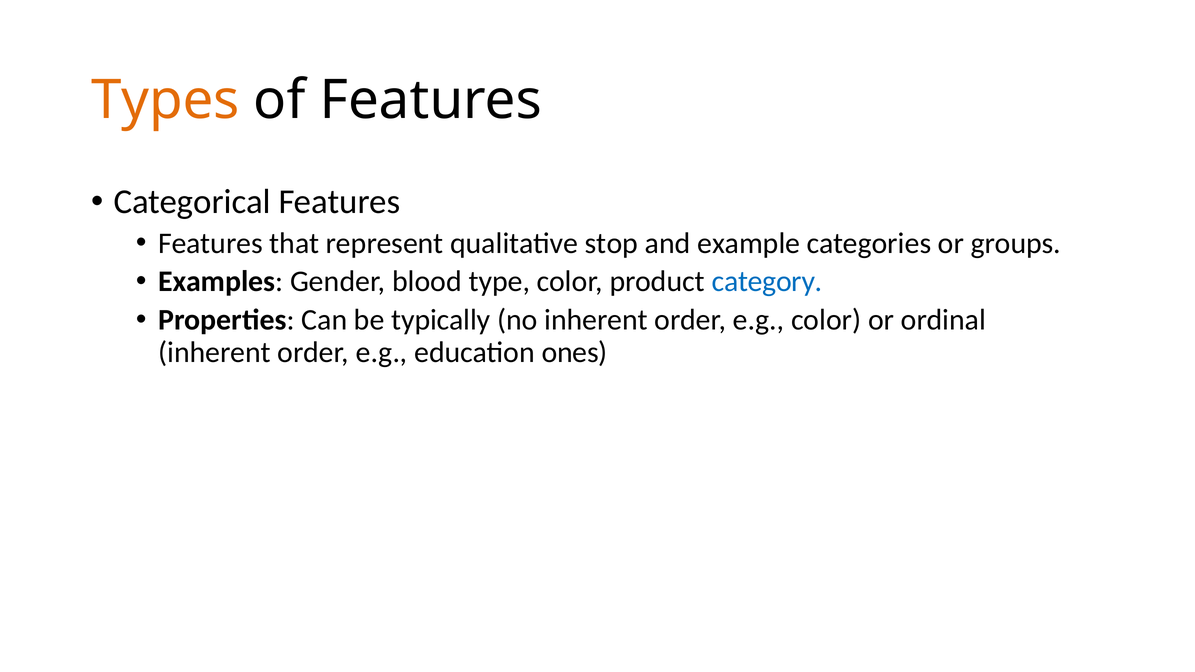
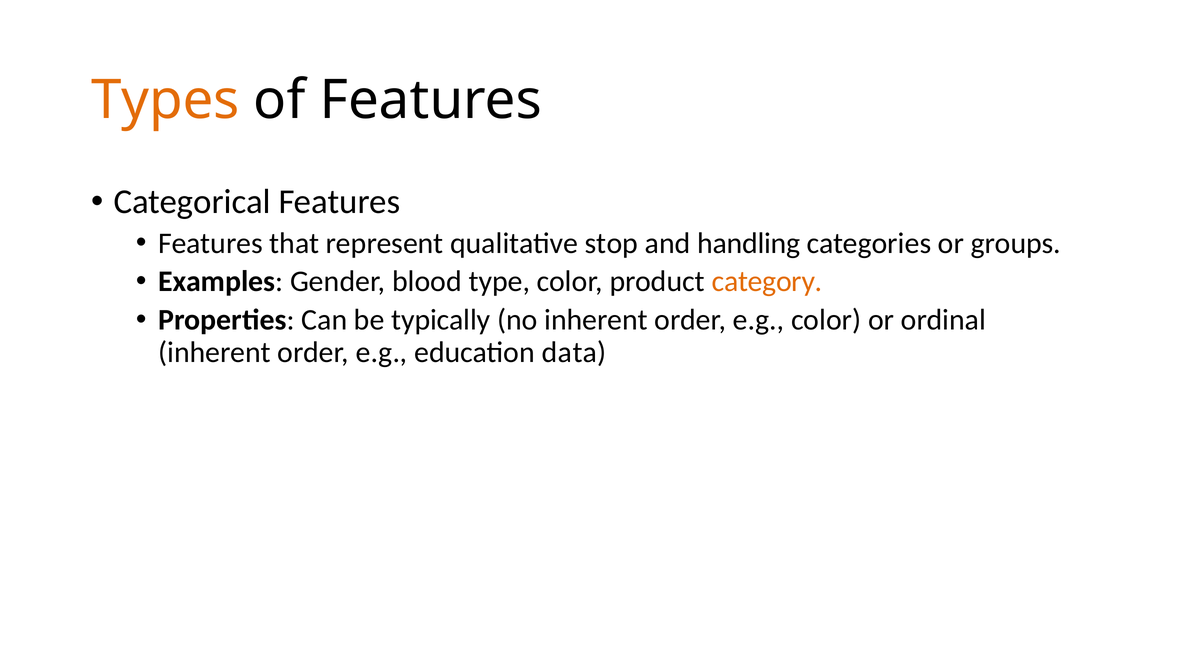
example: example -> handling
category colour: blue -> orange
ones: ones -> data
